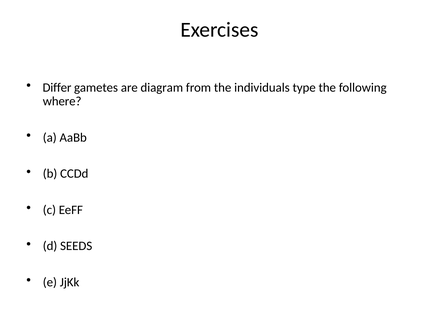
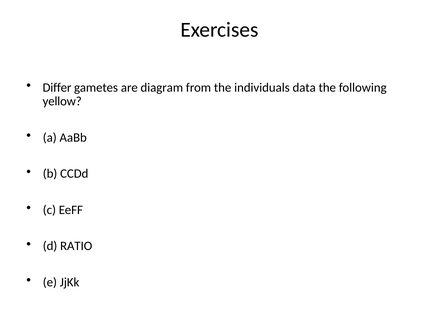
type: type -> data
where: where -> yellow
SEEDS: SEEDS -> RATIO
